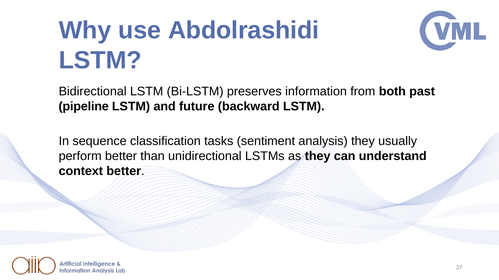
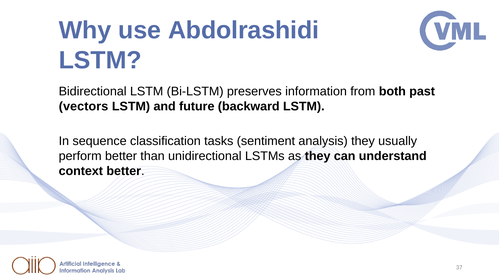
pipeline: pipeline -> vectors
